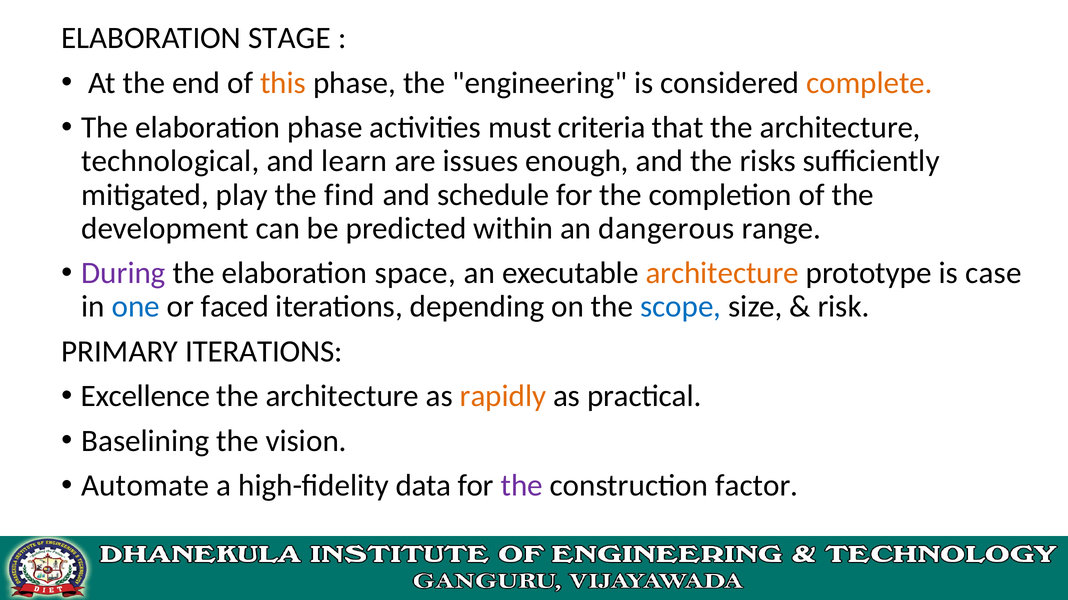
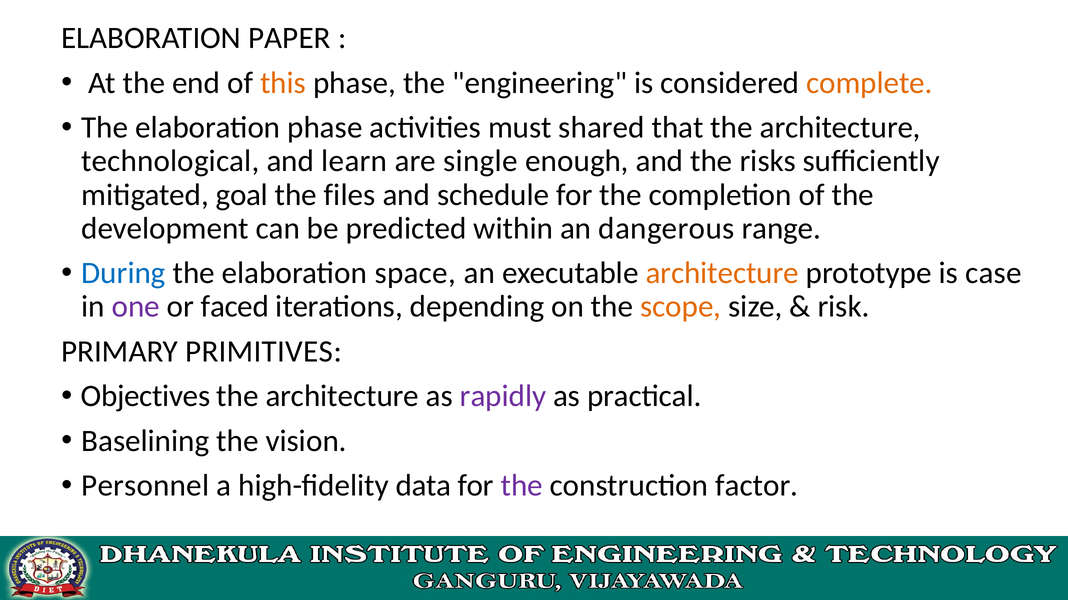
STAGE: STAGE -> PAPER
criteria: criteria -> shared
issues: issues -> single
play: play -> goal
find: find -> files
During colour: purple -> blue
one colour: blue -> purple
scope colour: blue -> orange
PRIMARY ITERATIONS: ITERATIONS -> PRIMITIVES
Excellence: Excellence -> Objectives
rapidly colour: orange -> purple
Automate: Automate -> Personnel
